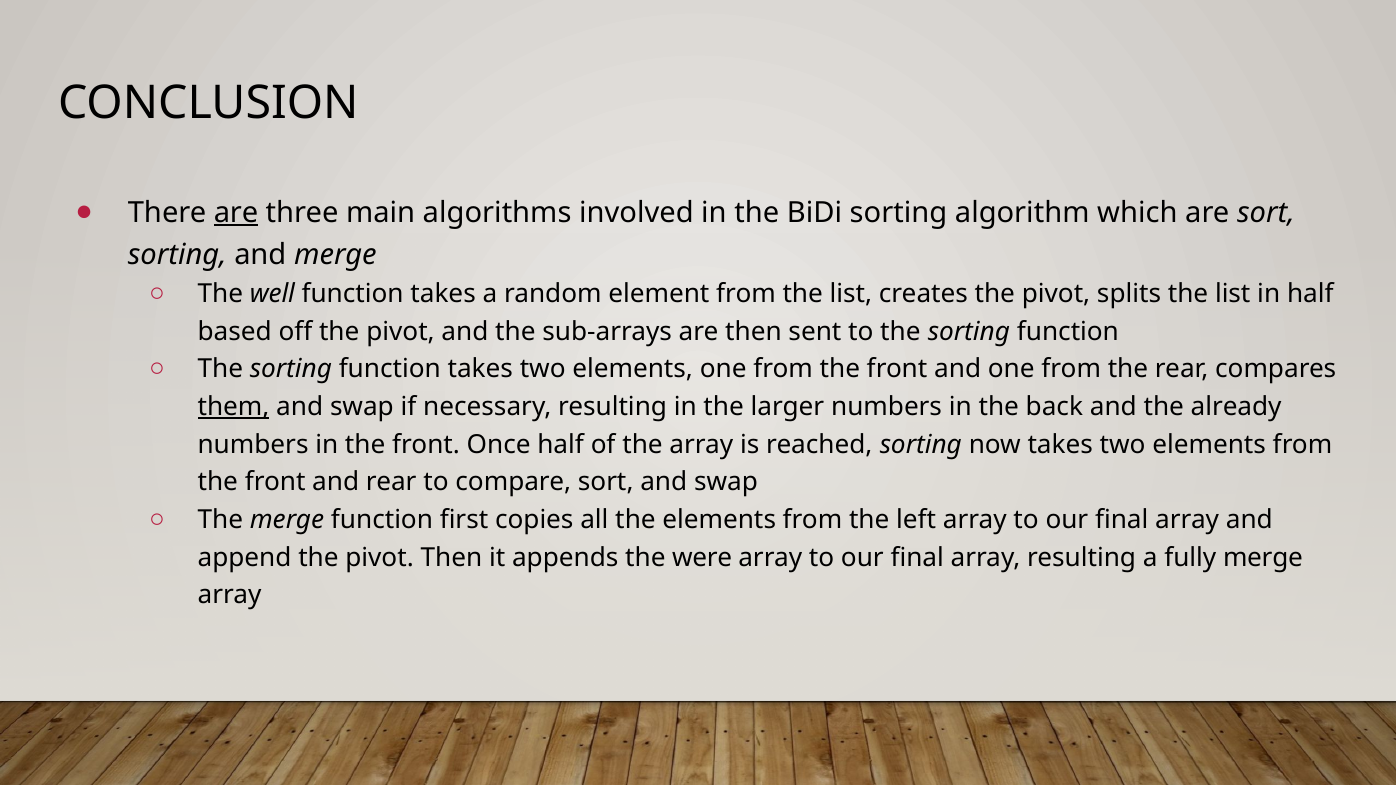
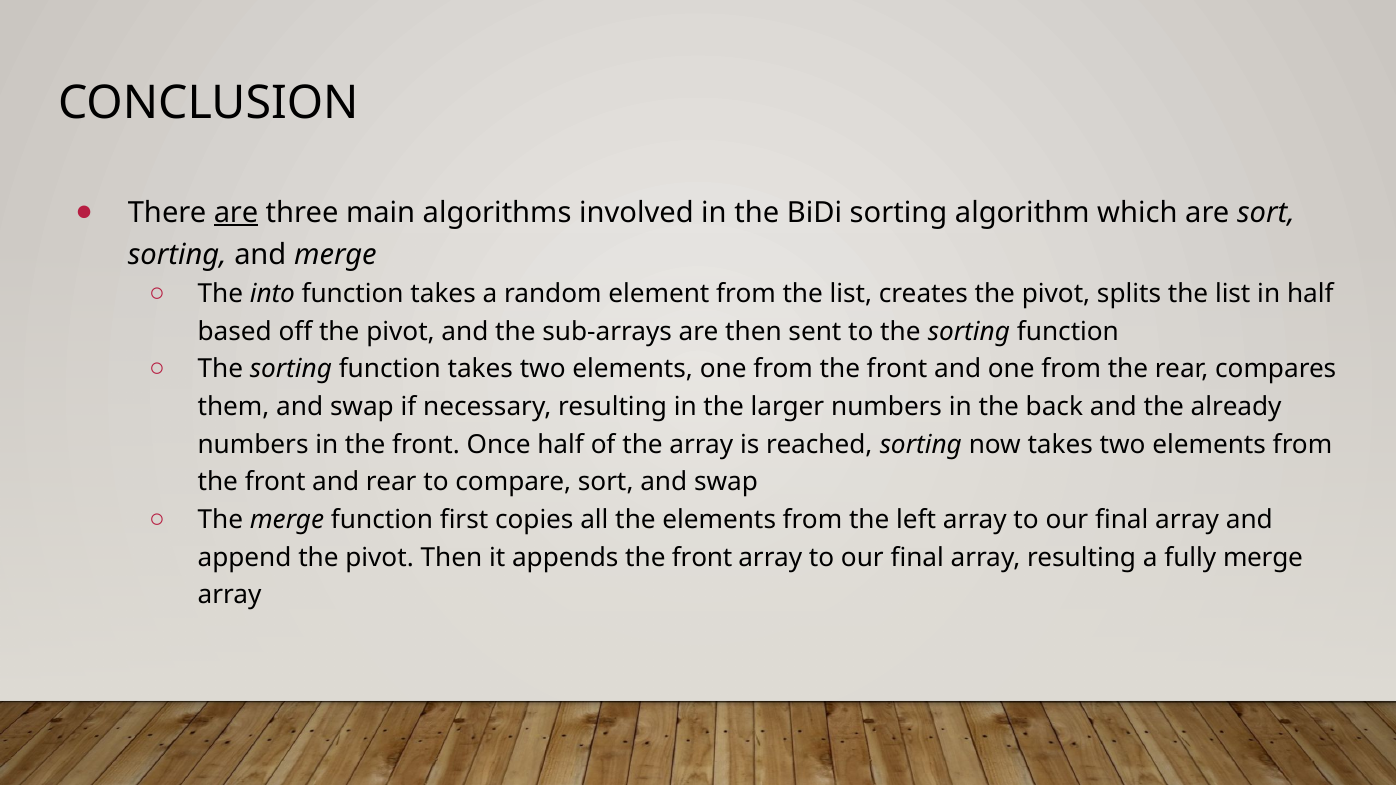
well: well -> into
them underline: present -> none
appends the were: were -> front
